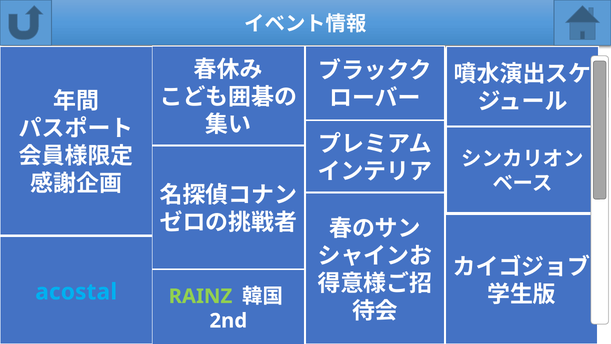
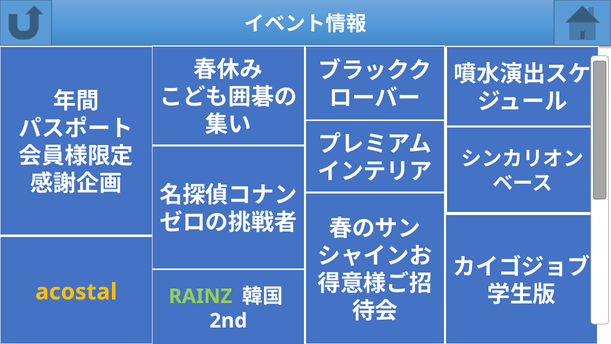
acostal colour: light blue -> yellow
